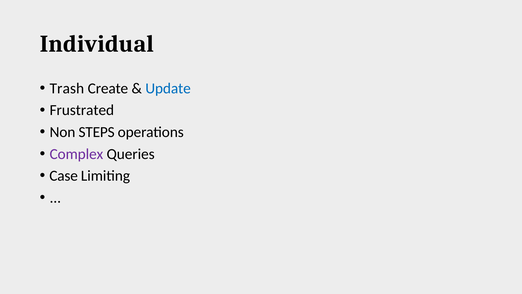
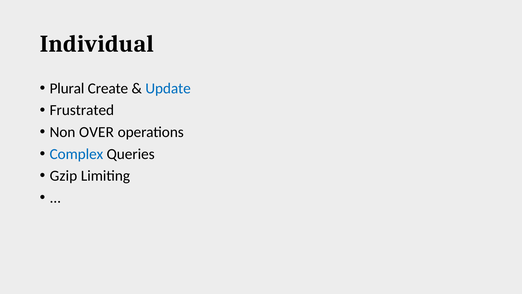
Trash: Trash -> Plural
STEPS: STEPS -> OVER
Complex colour: purple -> blue
Case: Case -> Gzip
